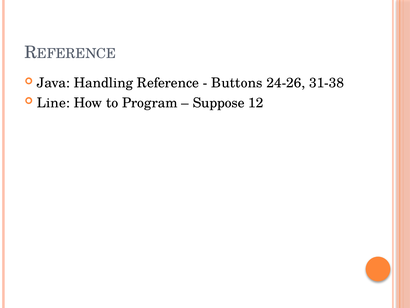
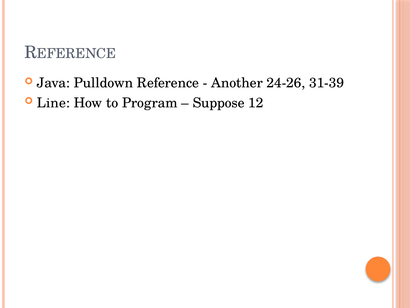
Handling: Handling -> Pulldown
Buttons: Buttons -> Another
31-38: 31-38 -> 31-39
